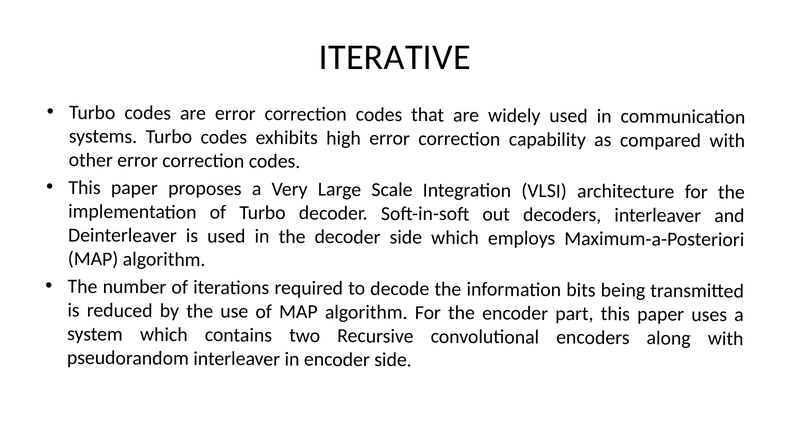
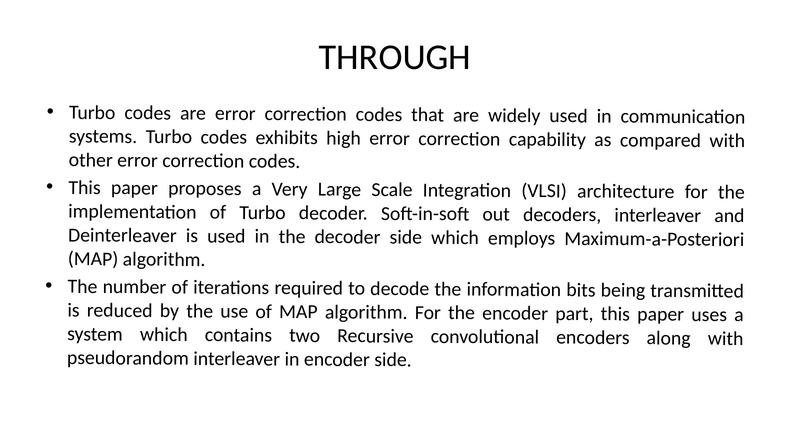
ITERATIVE: ITERATIVE -> THROUGH
